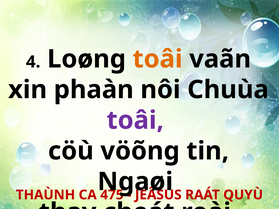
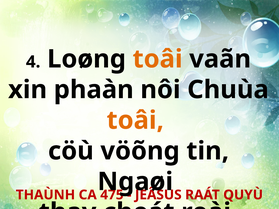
toâi at (135, 120) colour: purple -> orange
